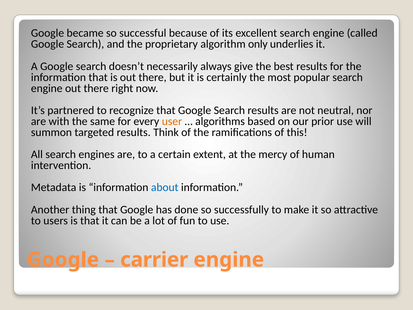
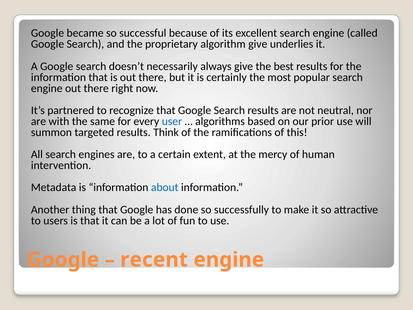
algorithm only: only -> give
user colour: orange -> blue
carrier: carrier -> recent
